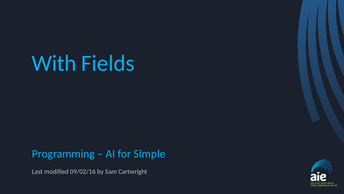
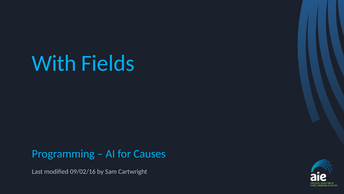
Simple: Simple -> Causes
